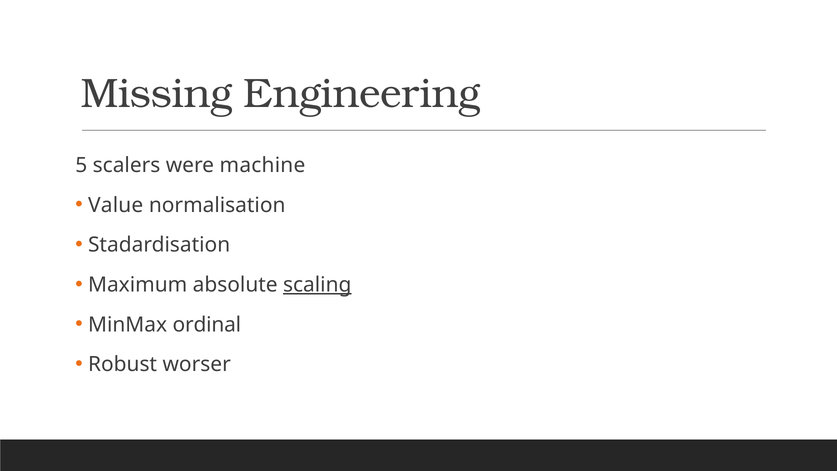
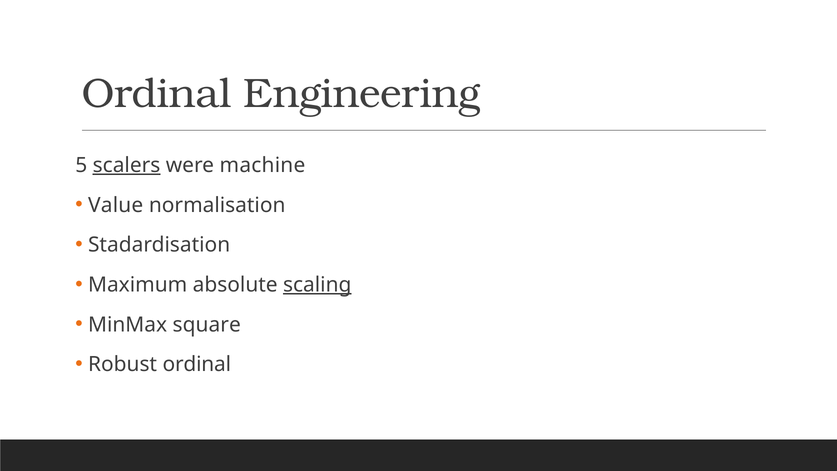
Missing at (157, 94): Missing -> Ordinal
scalers underline: none -> present
ordinal: ordinal -> square
Robust worser: worser -> ordinal
